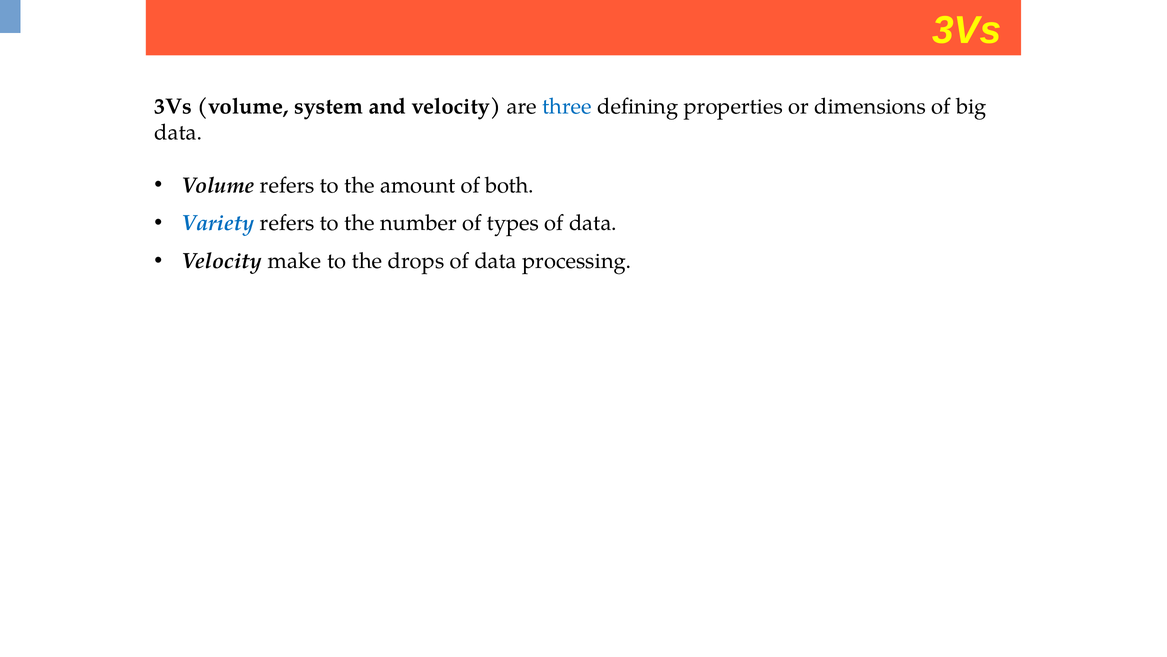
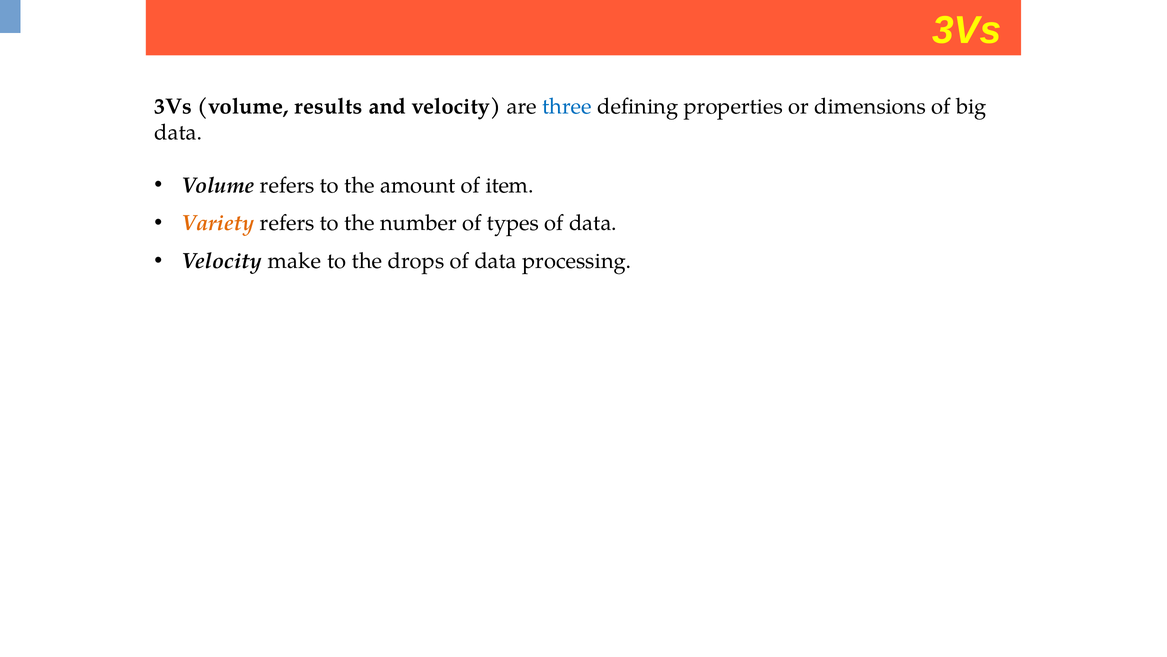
system: system -> results
both: both -> item
Variety colour: blue -> orange
